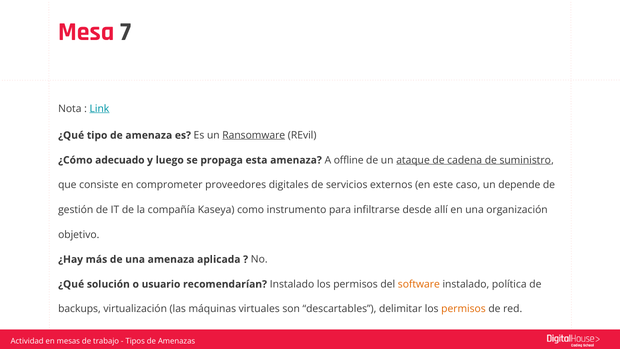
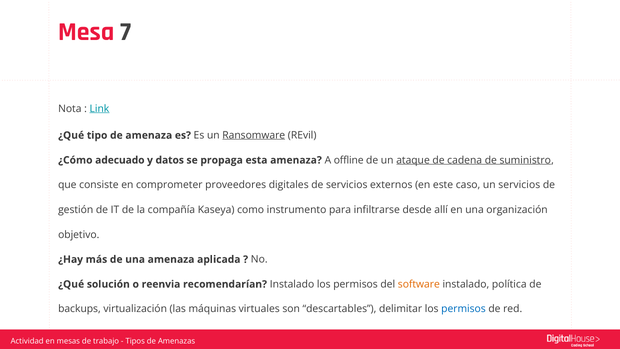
luego: luego -> datos
un depende: depende -> servicios
usuario: usuario -> reenvia
permisos at (463, 309) colour: orange -> blue
